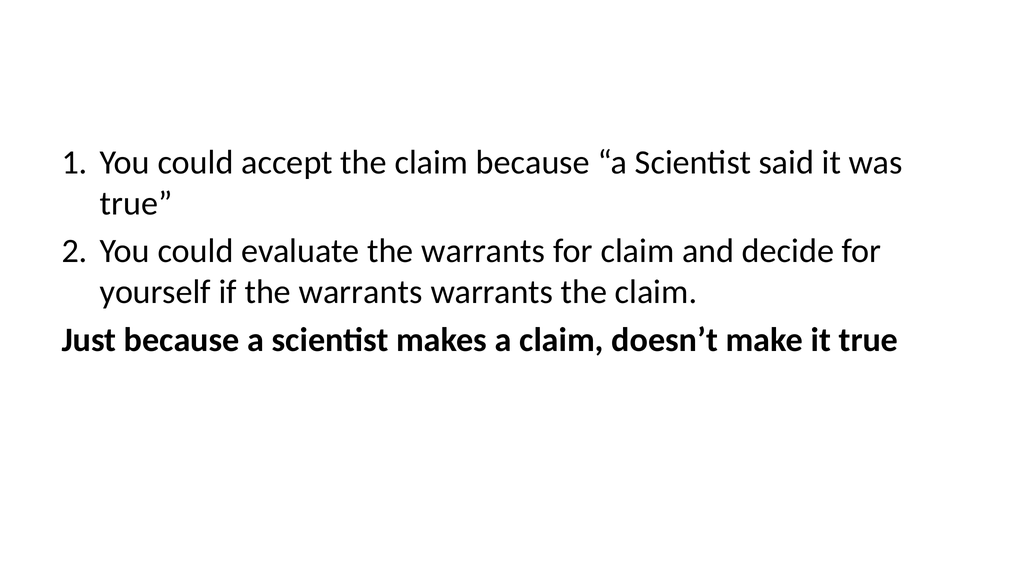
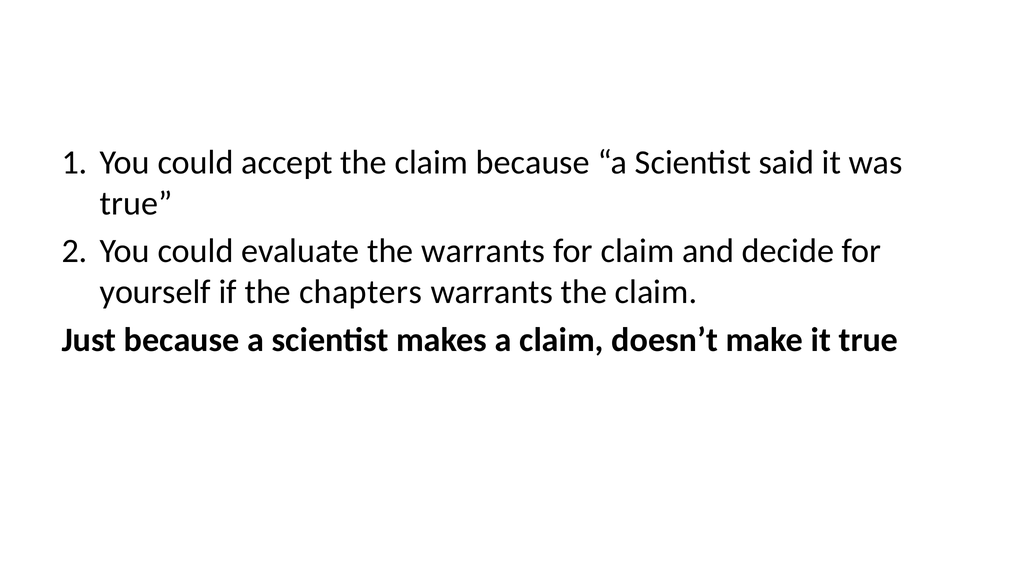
if the warrants: warrants -> chapters
